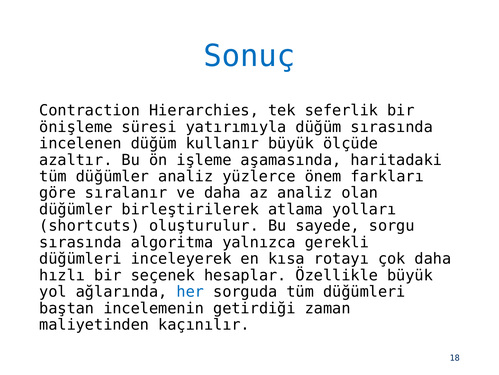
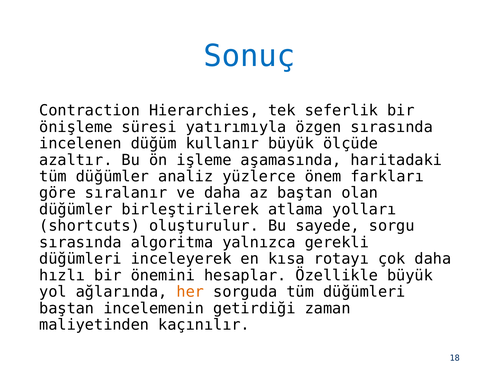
yatırımıyla düğüm: düğüm -> özgen
az analiz: analiz -> baştan
seçenek: seçenek -> önemini
her colour: blue -> orange
